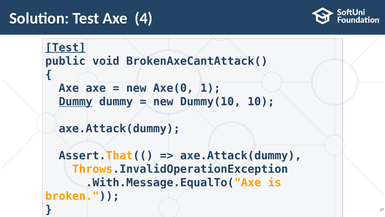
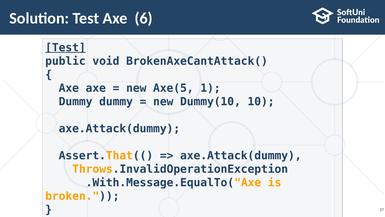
4: 4 -> 6
Axe(0: Axe(0 -> Axe(5
Dummy at (76, 101) underline: present -> none
